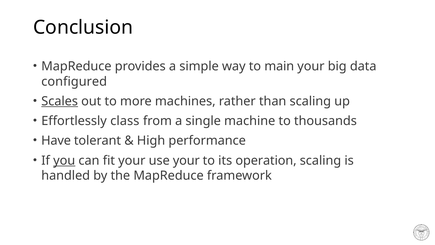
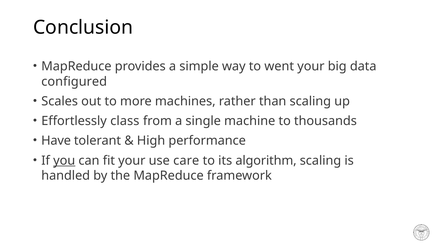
main: main -> went
Scales underline: present -> none
use your: your -> care
operation: operation -> algorithm
